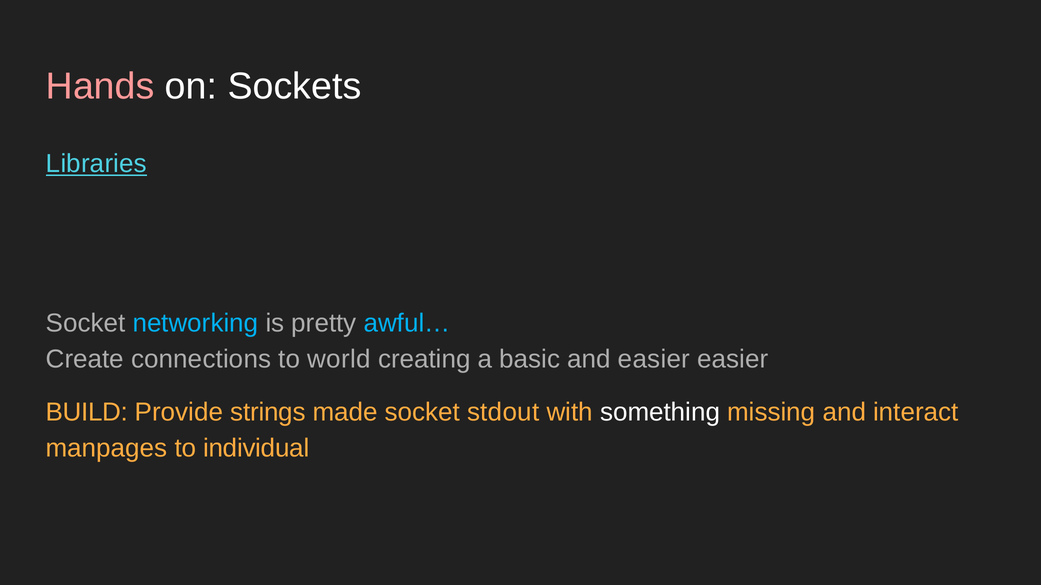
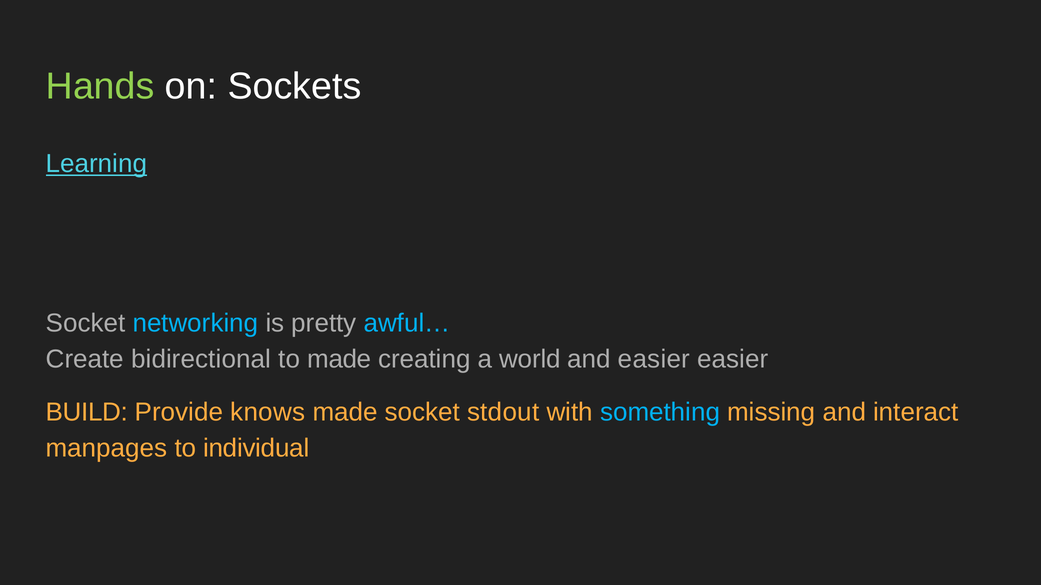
Hands colour: pink -> light green
Libraries: Libraries -> Learning
connections: connections -> bidirectional
to world: world -> made
basic: basic -> world
strings: strings -> knows
something colour: white -> light blue
